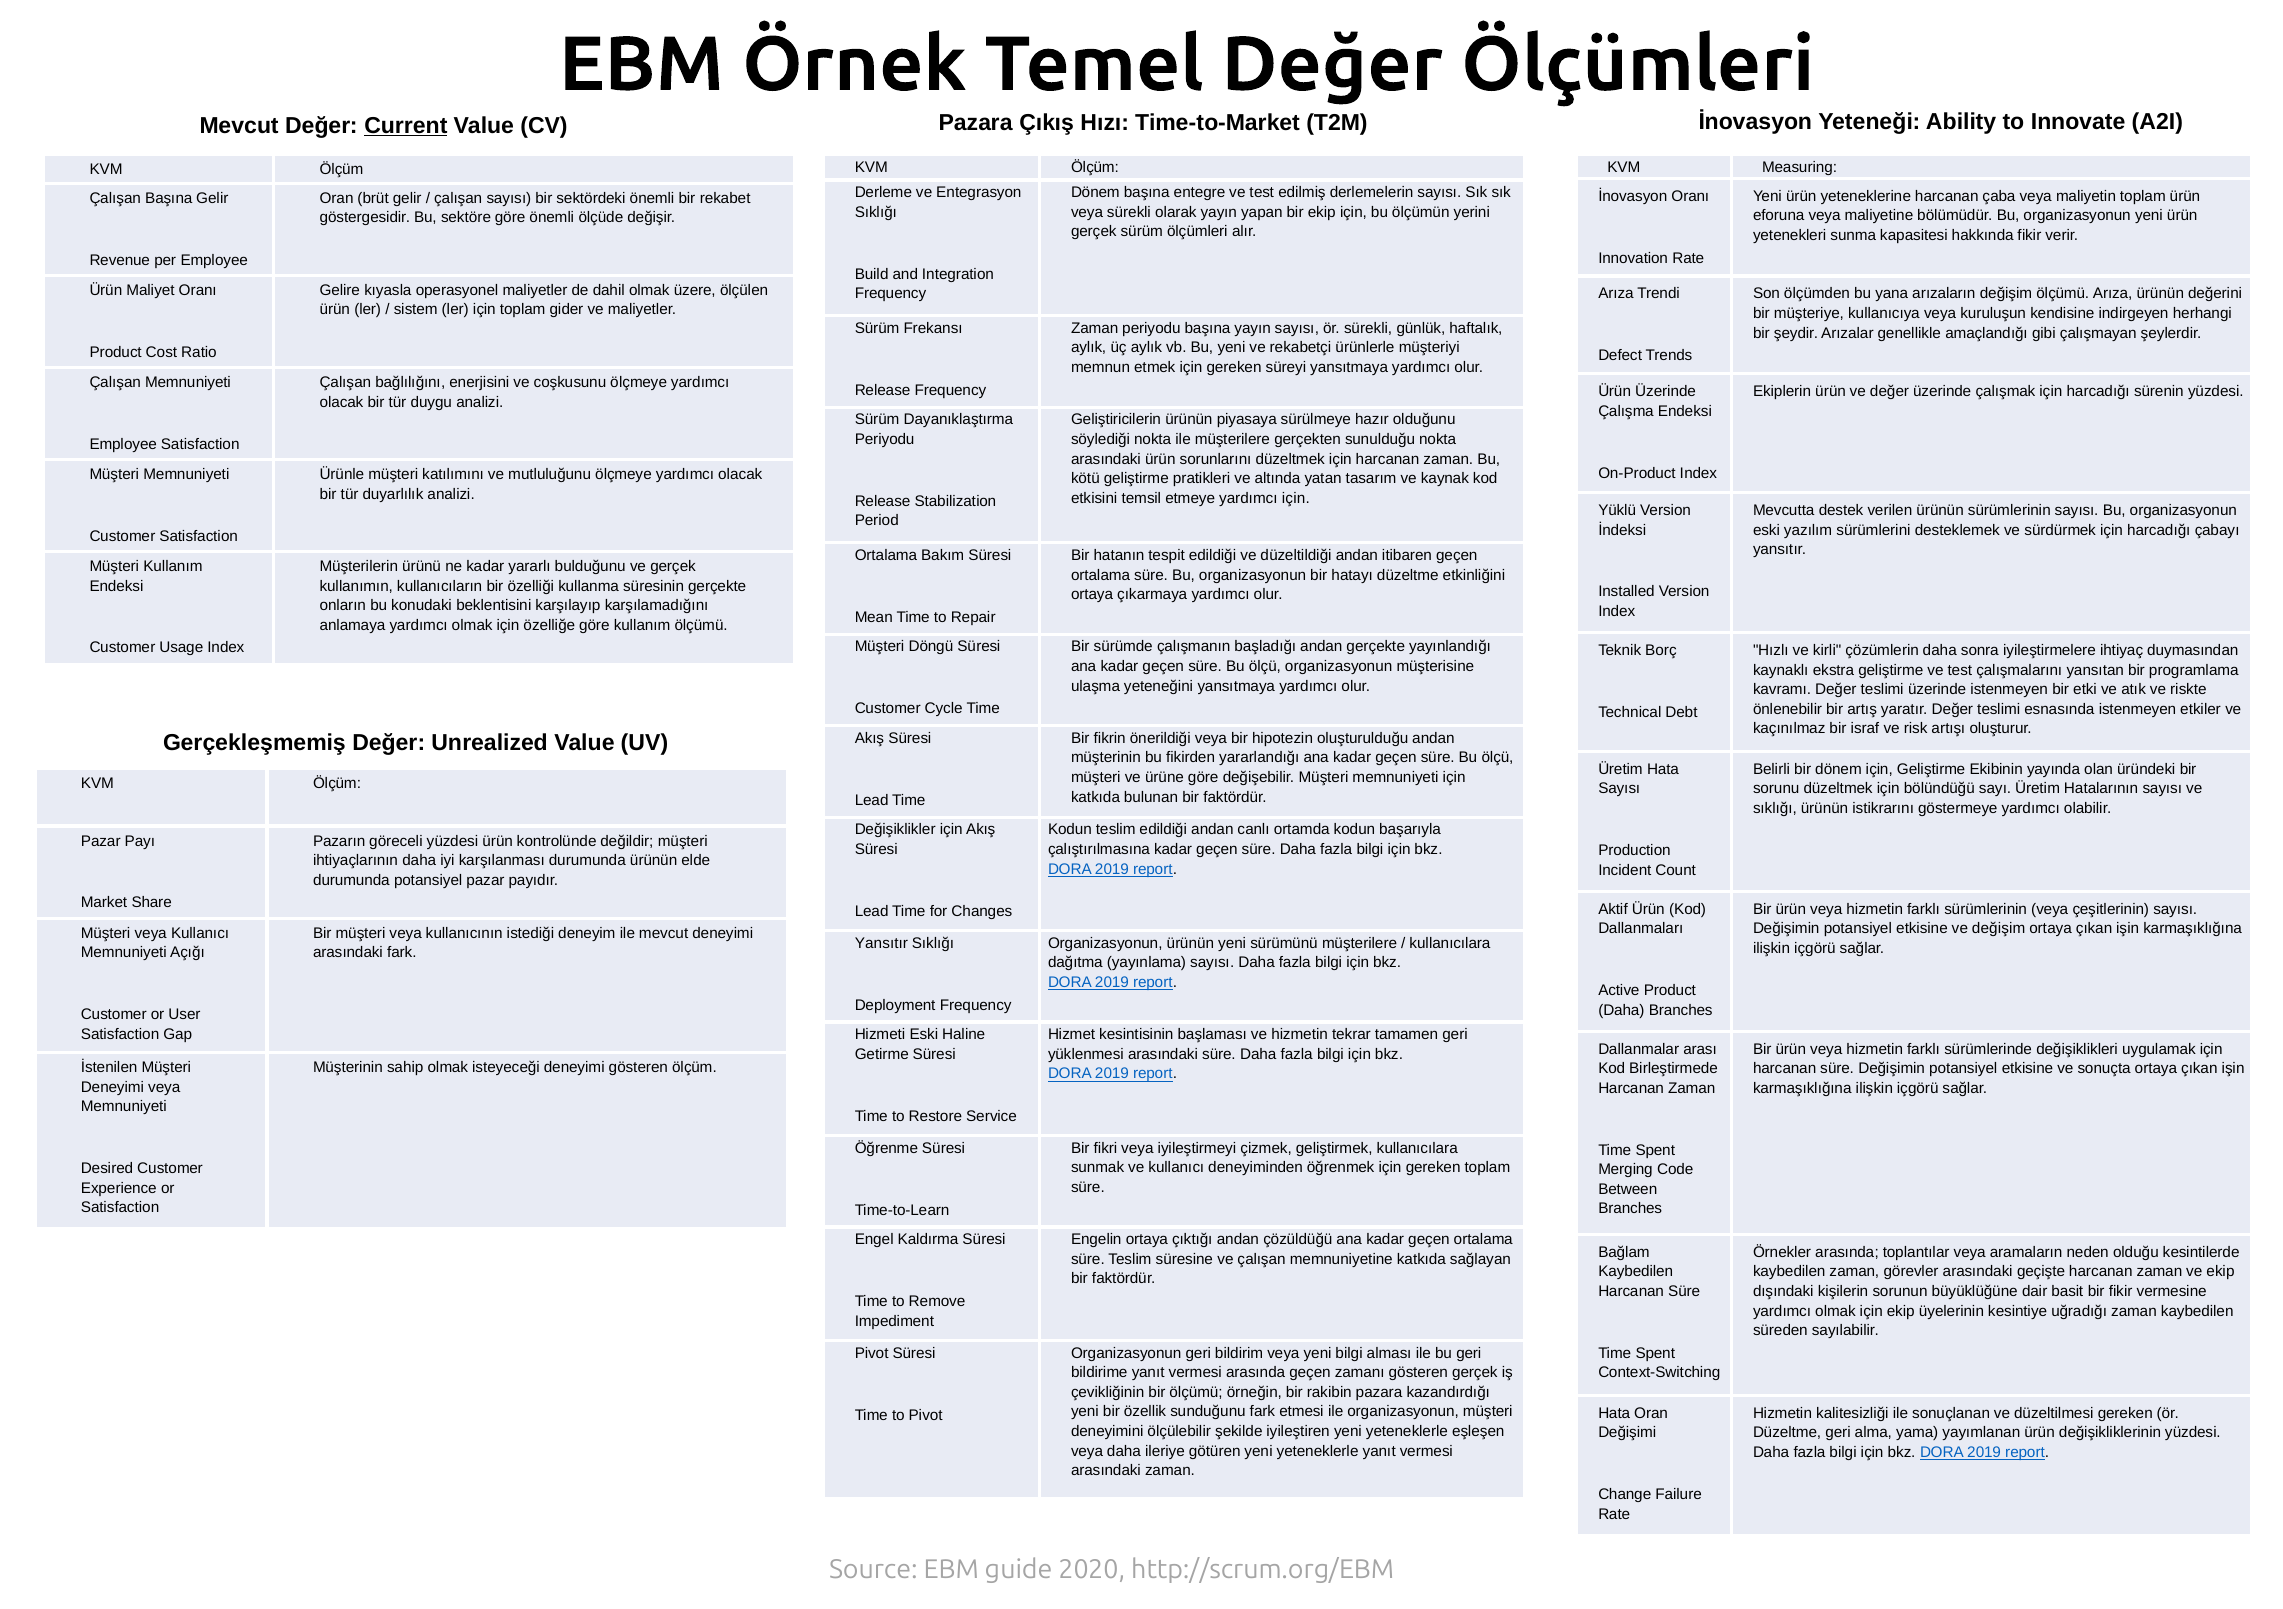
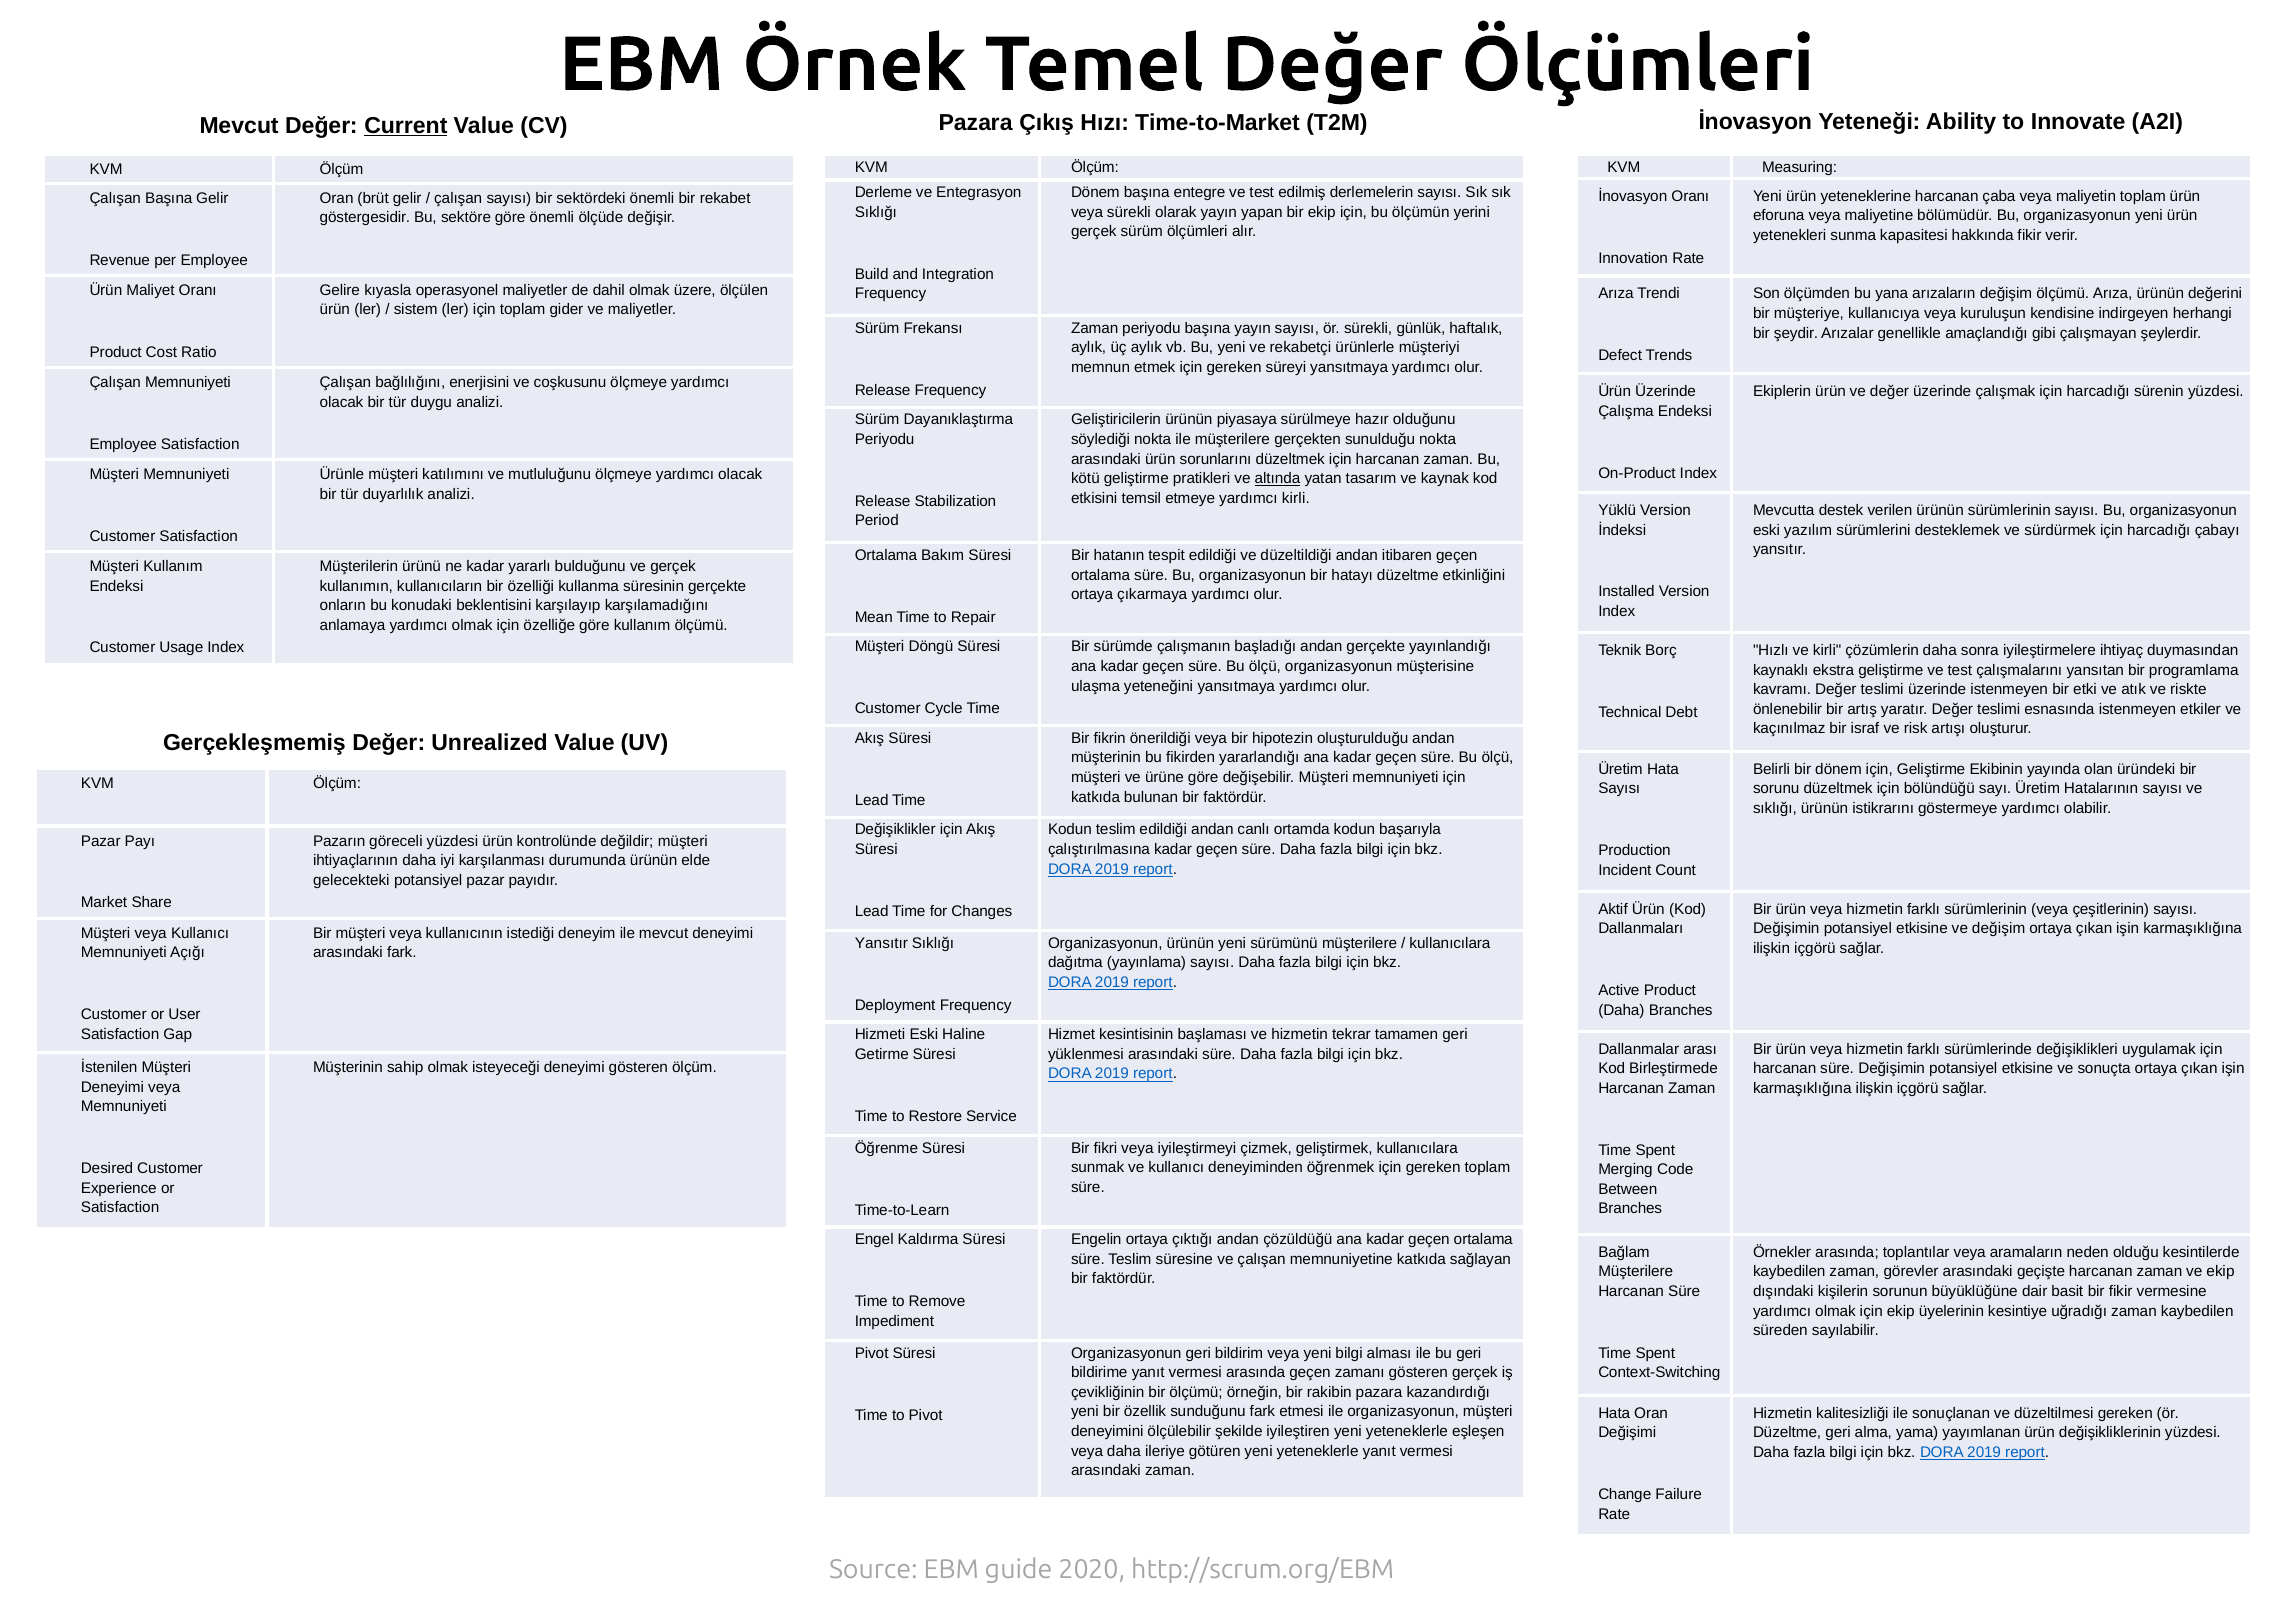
altında underline: none -> present
yardımcı için: için -> kirli
durumunda at (351, 880): durumunda -> gelecekteki
Kaybedilen at (1636, 1272): Kaybedilen -> Müşterilere
